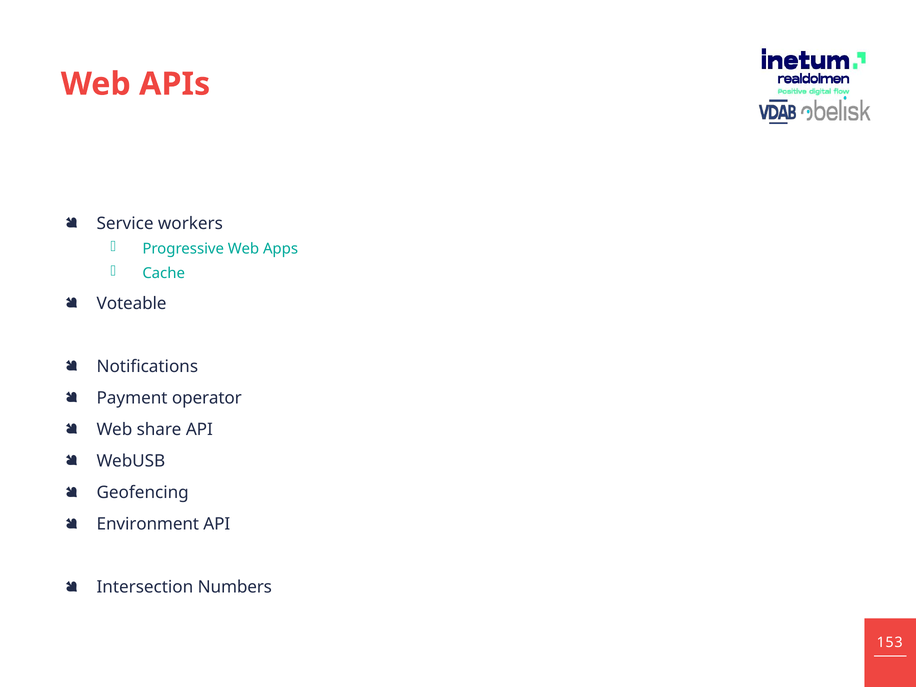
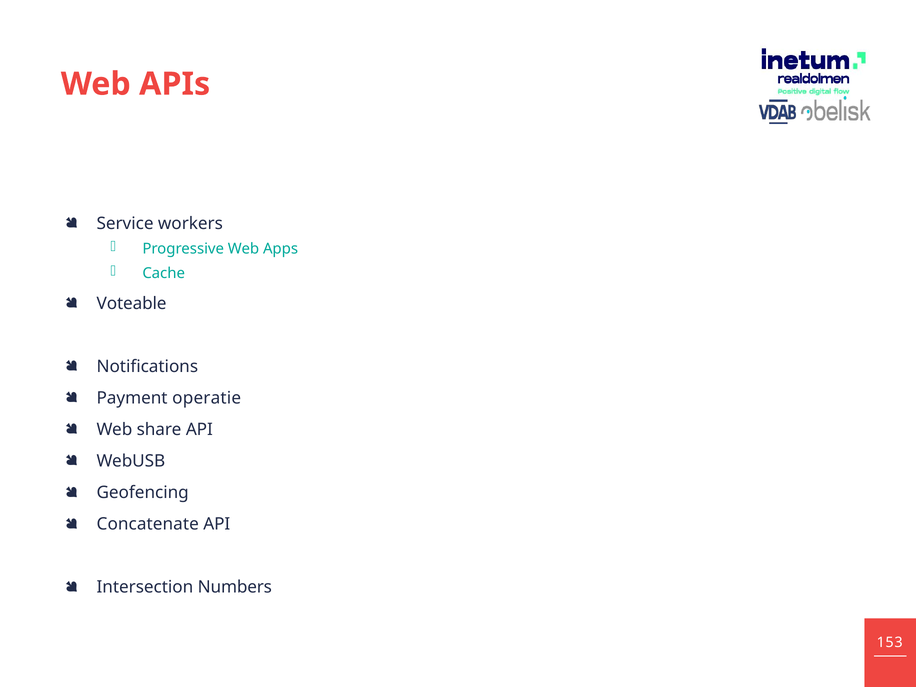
operator: operator -> operatie
Environment: Environment -> Concatenate
